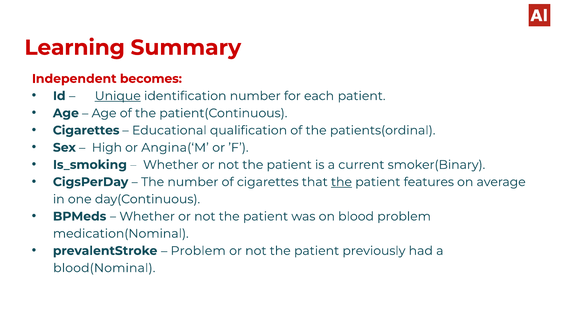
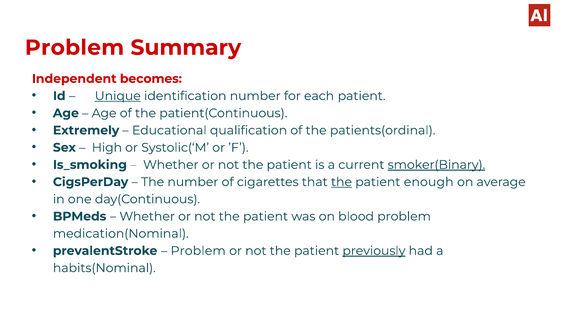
Learning at (75, 48): Learning -> Problem
Cigarettes at (86, 130): Cigarettes -> Extremely
Angina(‘M: Angina(‘M -> Systolic(‘M
smoker(Binary underline: none -> present
features: features -> enough
previously underline: none -> present
blood(Nominal: blood(Nominal -> habits(Nominal
